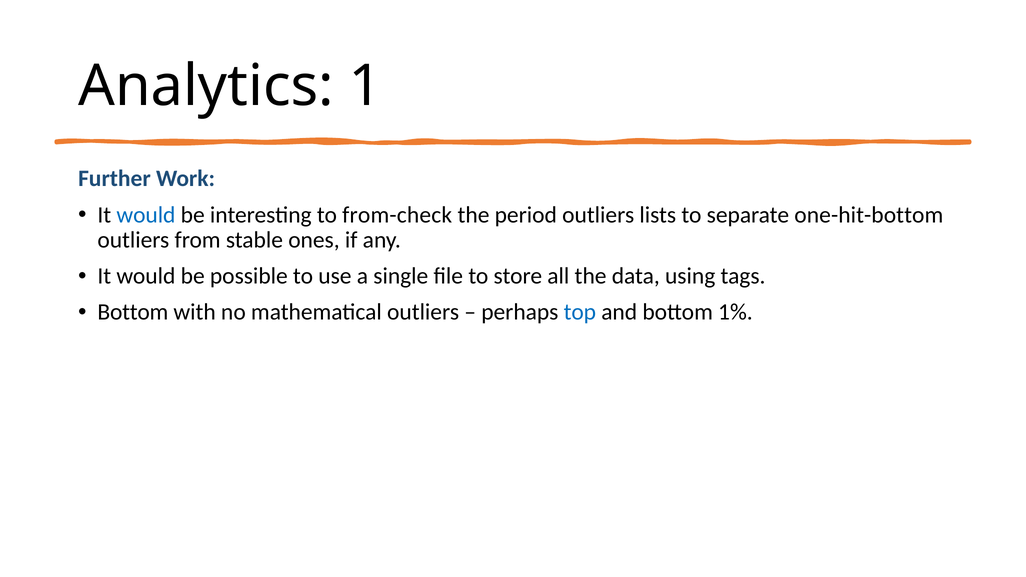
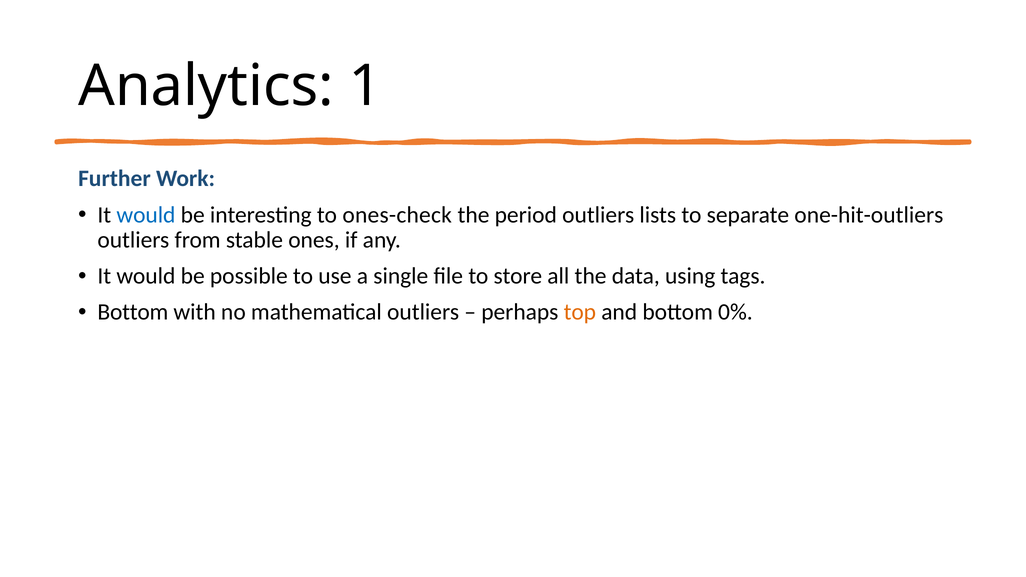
from-check: from-check -> ones-check
one-hit-bottom: one-hit-bottom -> one-hit-outliers
top colour: blue -> orange
1%: 1% -> 0%
